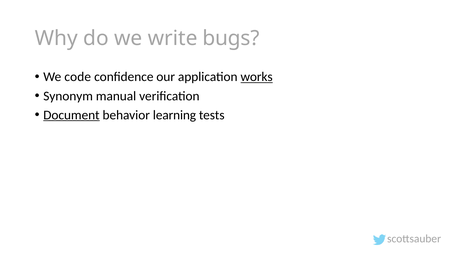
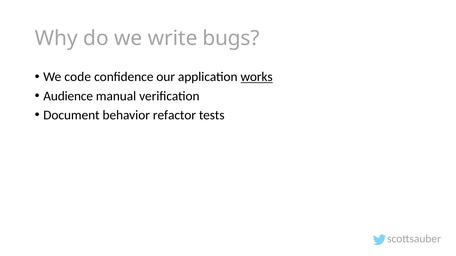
Synonym: Synonym -> Audience
Document underline: present -> none
learning: learning -> refactor
